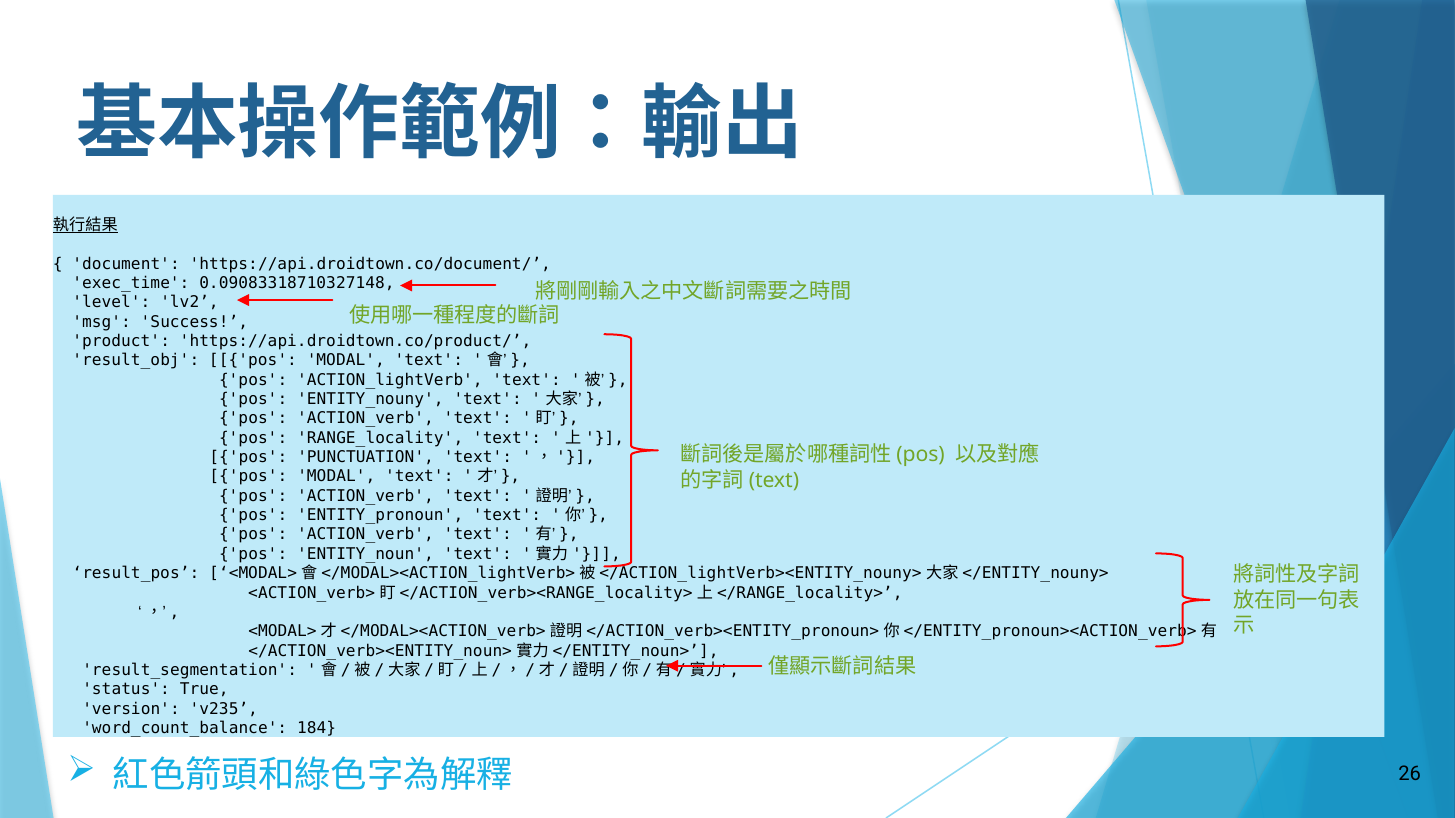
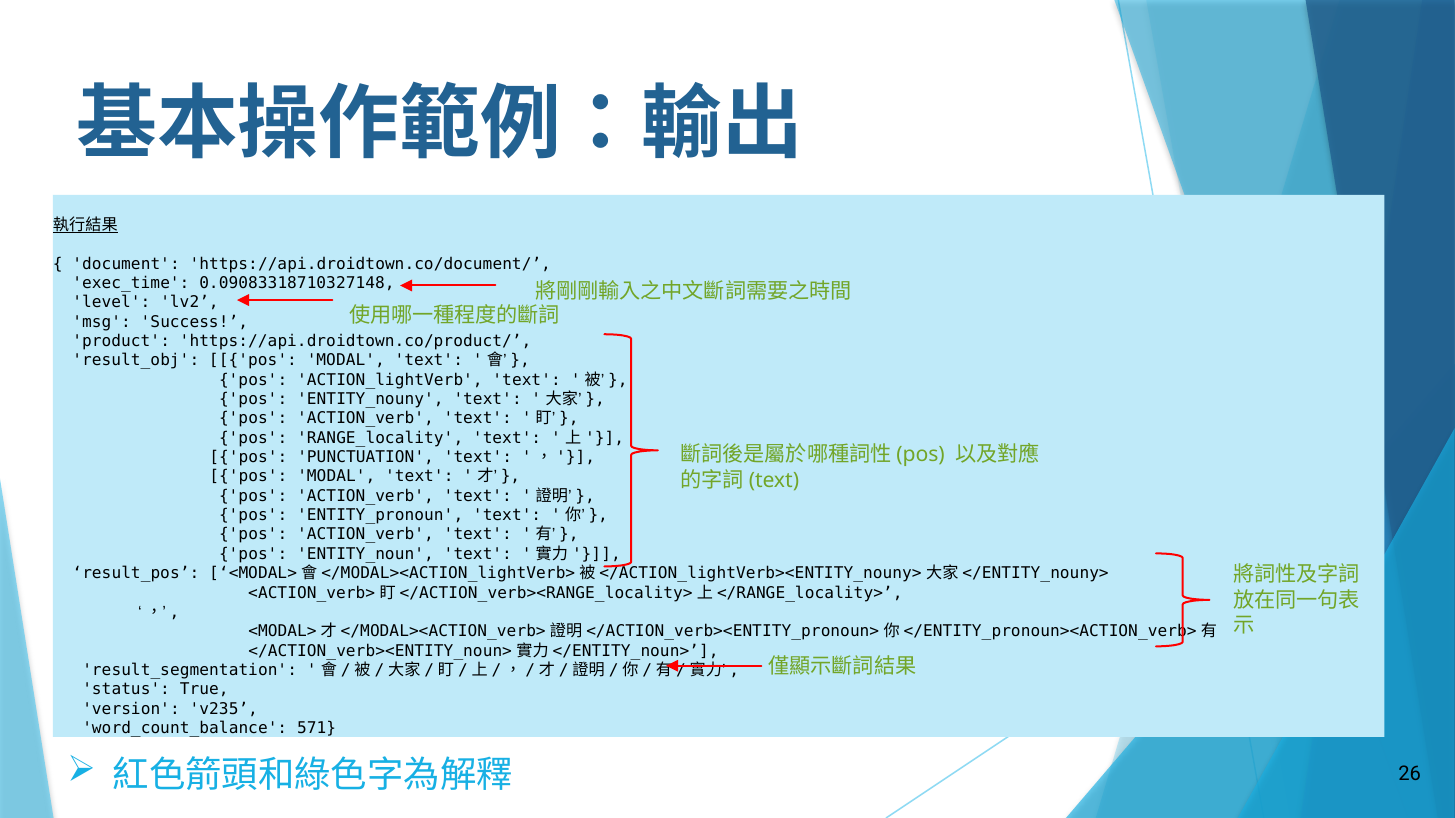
184: 184 -> 571
